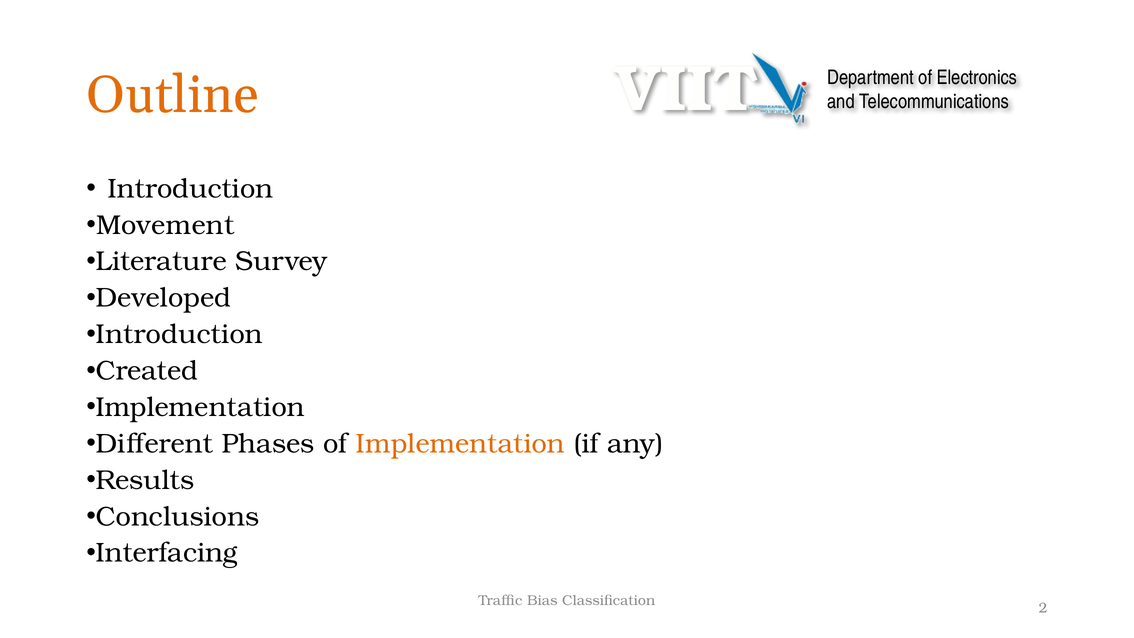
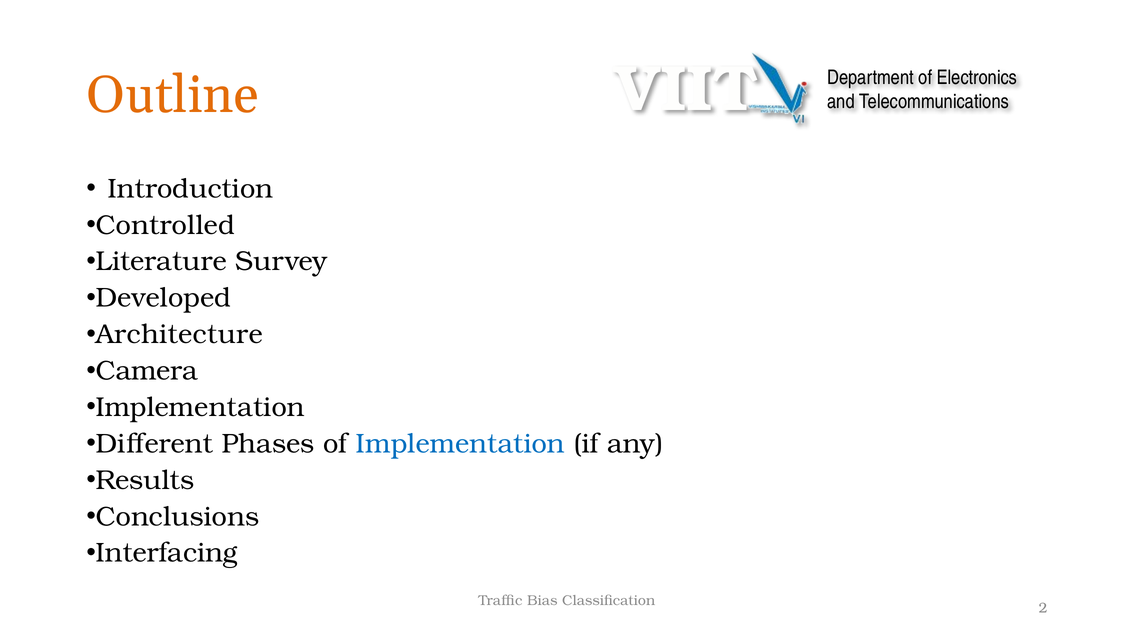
Movement: Movement -> Controlled
Introduction at (179, 334): Introduction -> Architecture
Created: Created -> Camera
Implementation at (460, 444) colour: orange -> blue
